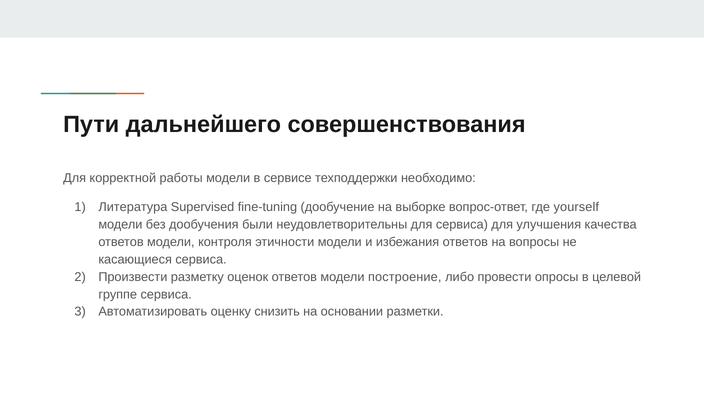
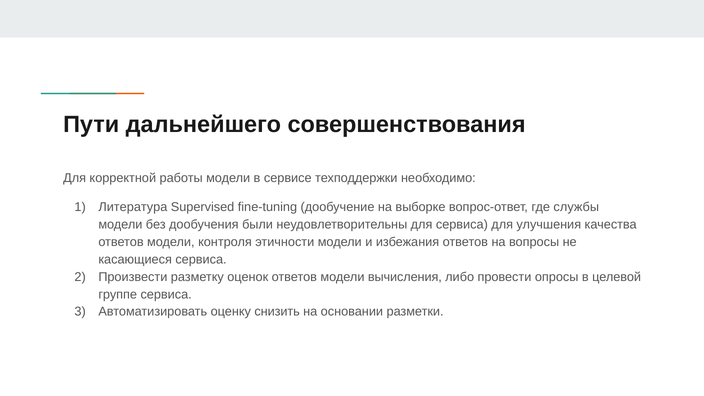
yourself: yourself -> службы
построение: построение -> вычисления
